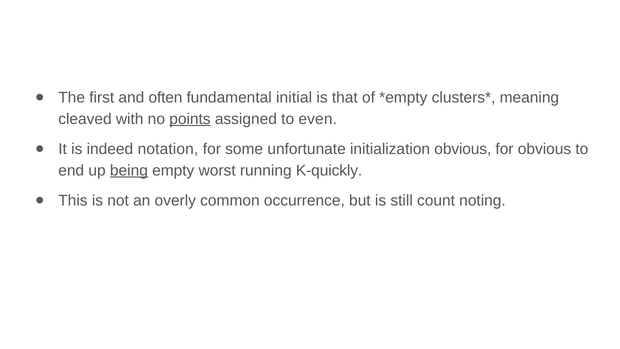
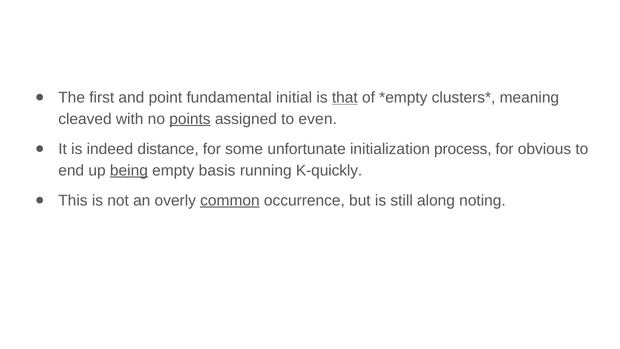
often: often -> point
that underline: none -> present
notation: notation -> distance
initialization obvious: obvious -> process
worst: worst -> basis
common underline: none -> present
count: count -> along
